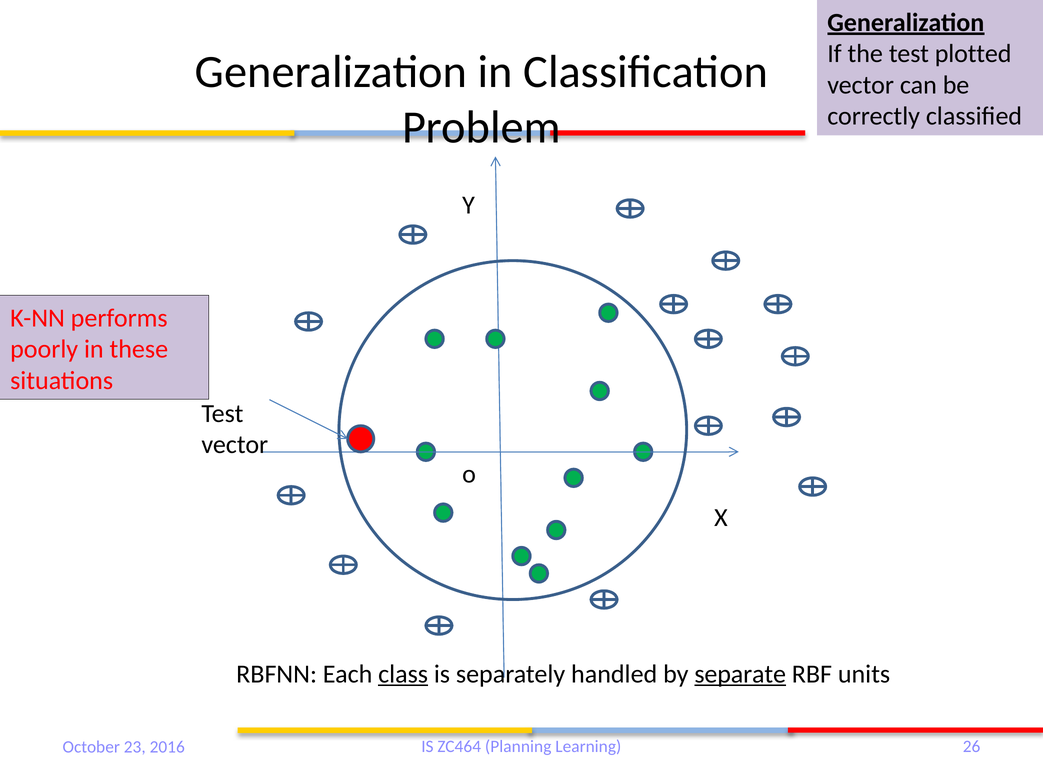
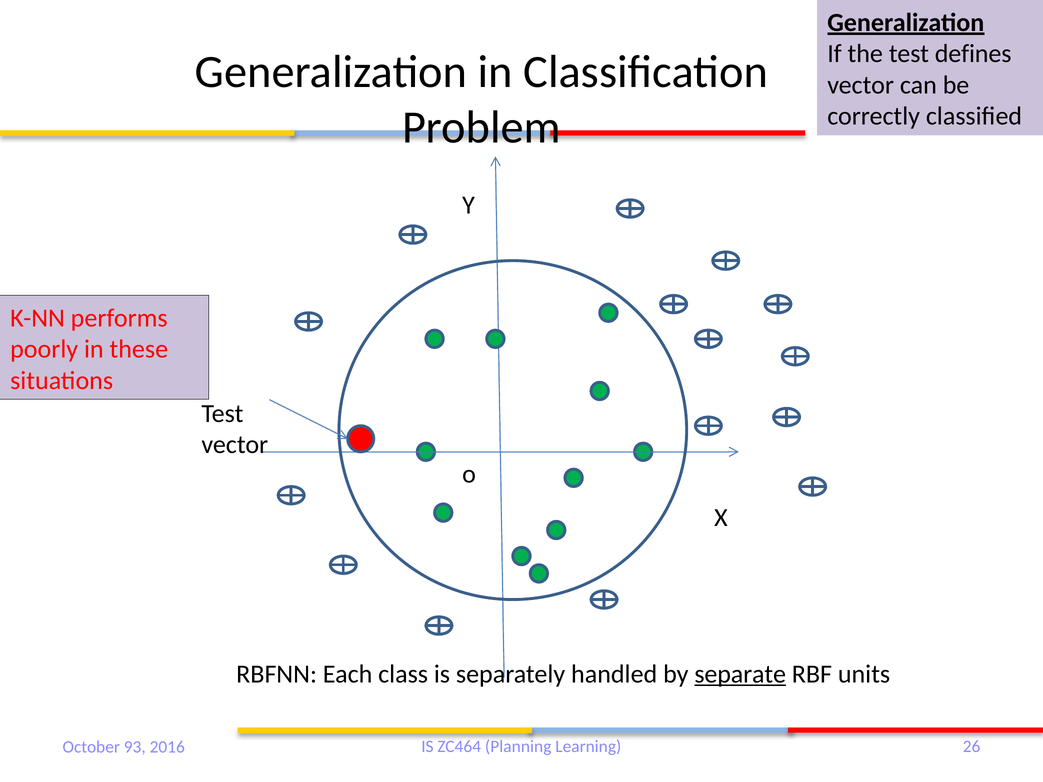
plotted: plotted -> defines
class underline: present -> none
23: 23 -> 93
